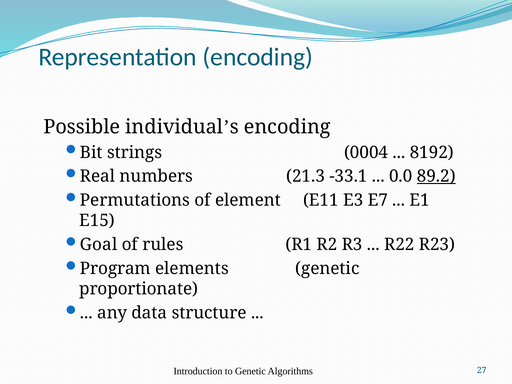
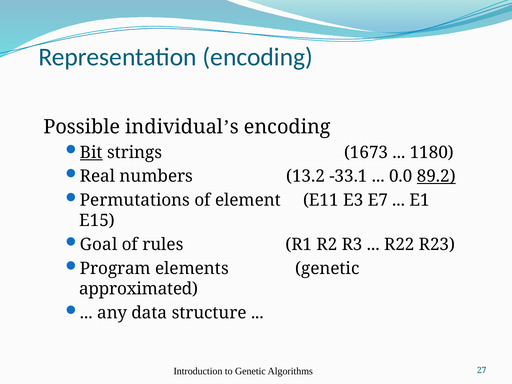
Bit underline: none -> present
0004: 0004 -> 1673
8192: 8192 -> 1180
21.3: 21.3 -> 13.2
proportionate: proportionate -> approximated
